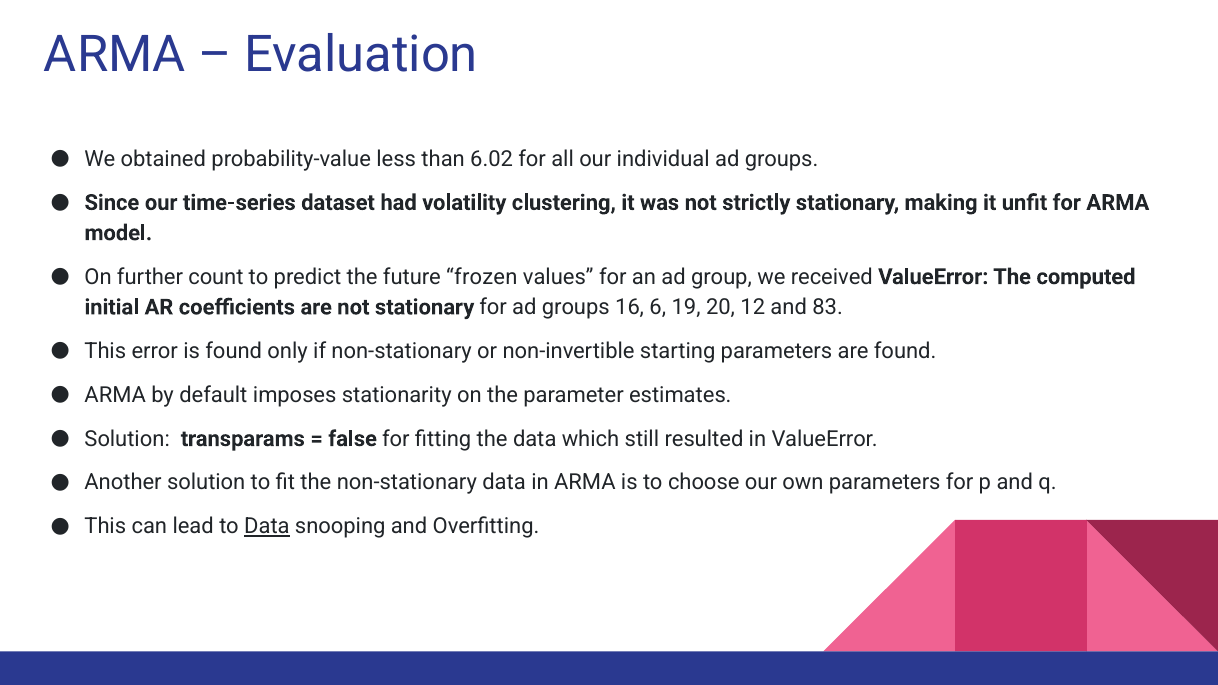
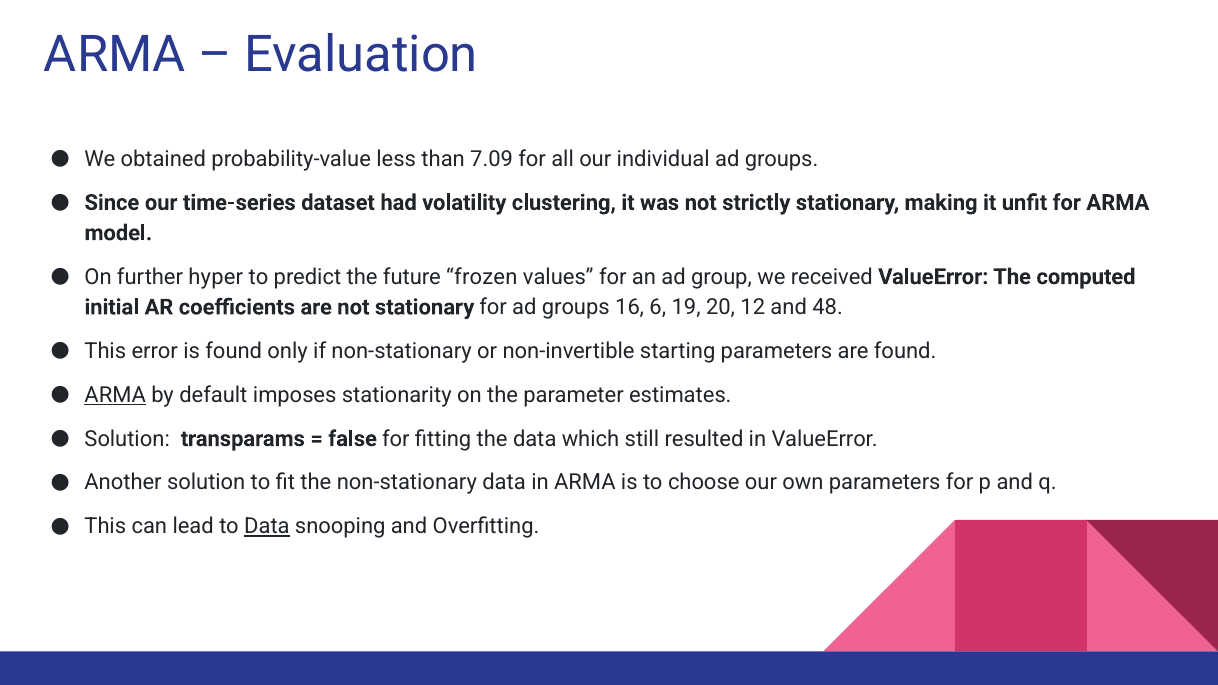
6.02: 6.02 -> 7.09
count: count -> hyper
83: 83 -> 48
ARMA at (115, 395) underline: none -> present
